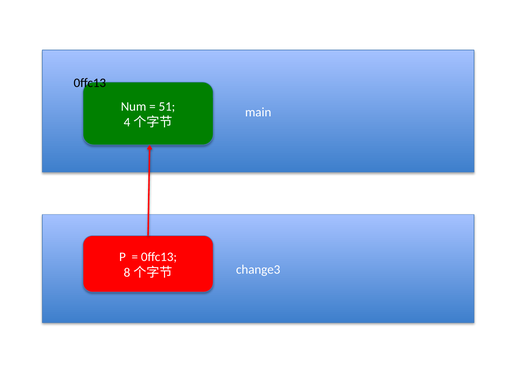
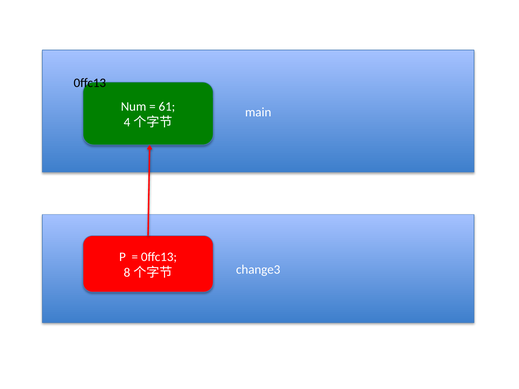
51: 51 -> 61
